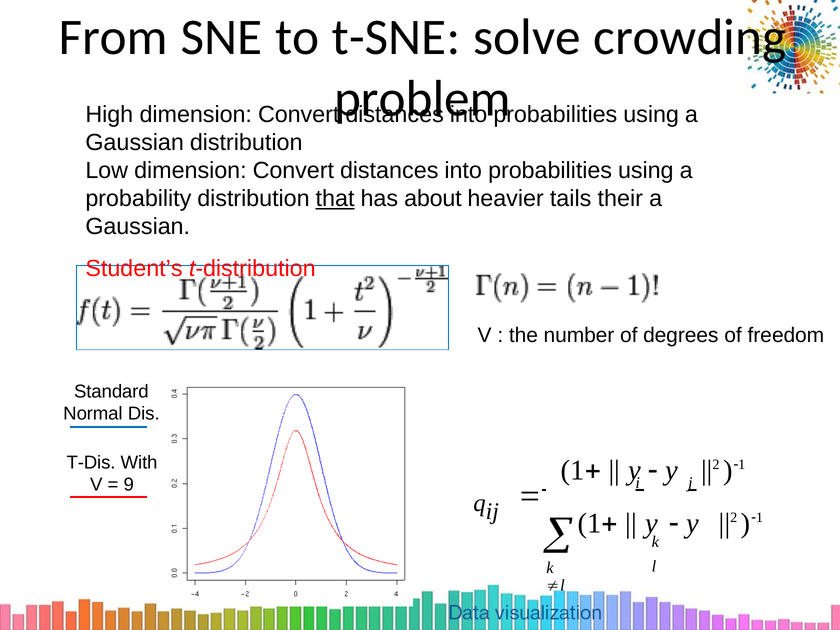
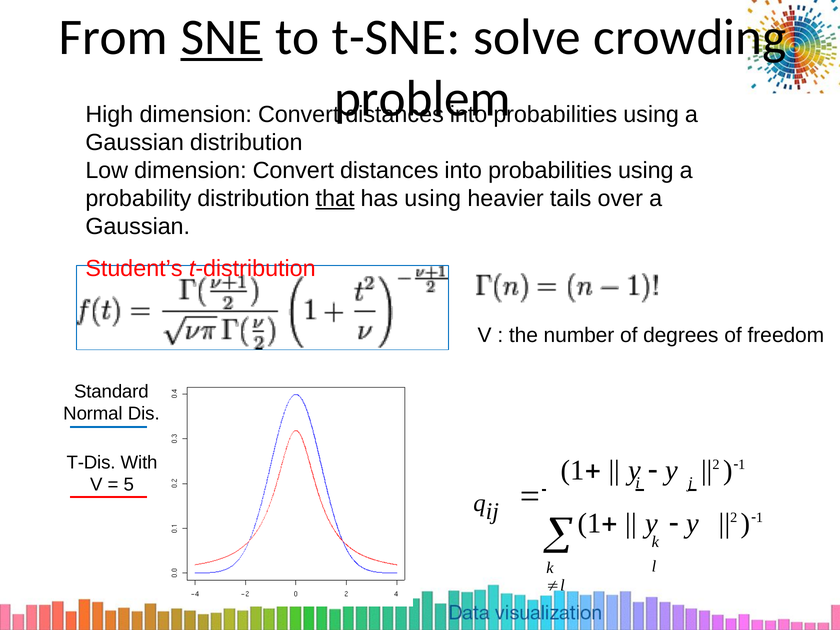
SNE underline: none -> present
has about: about -> using
their: their -> over
9: 9 -> 5
